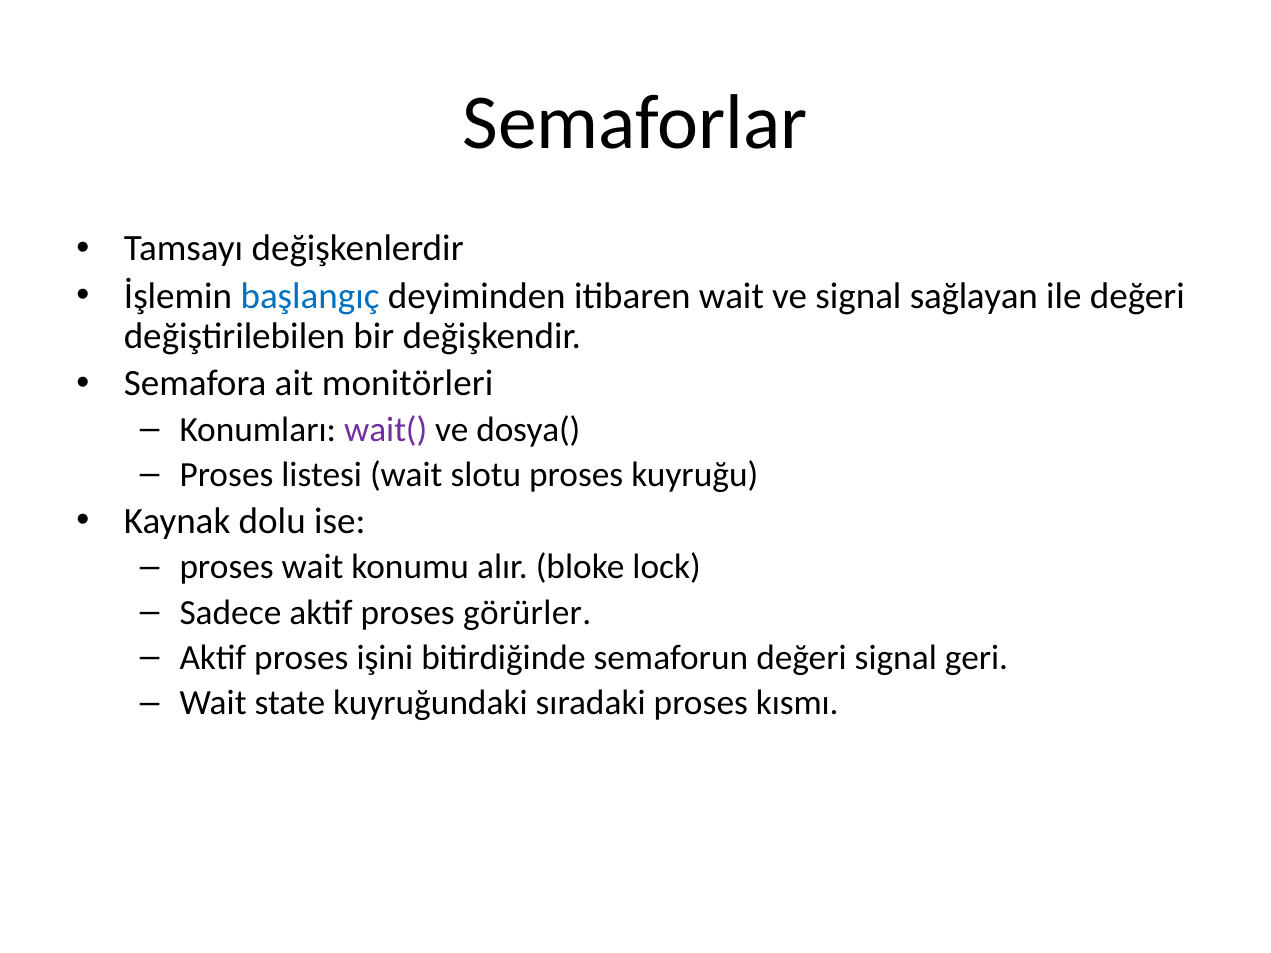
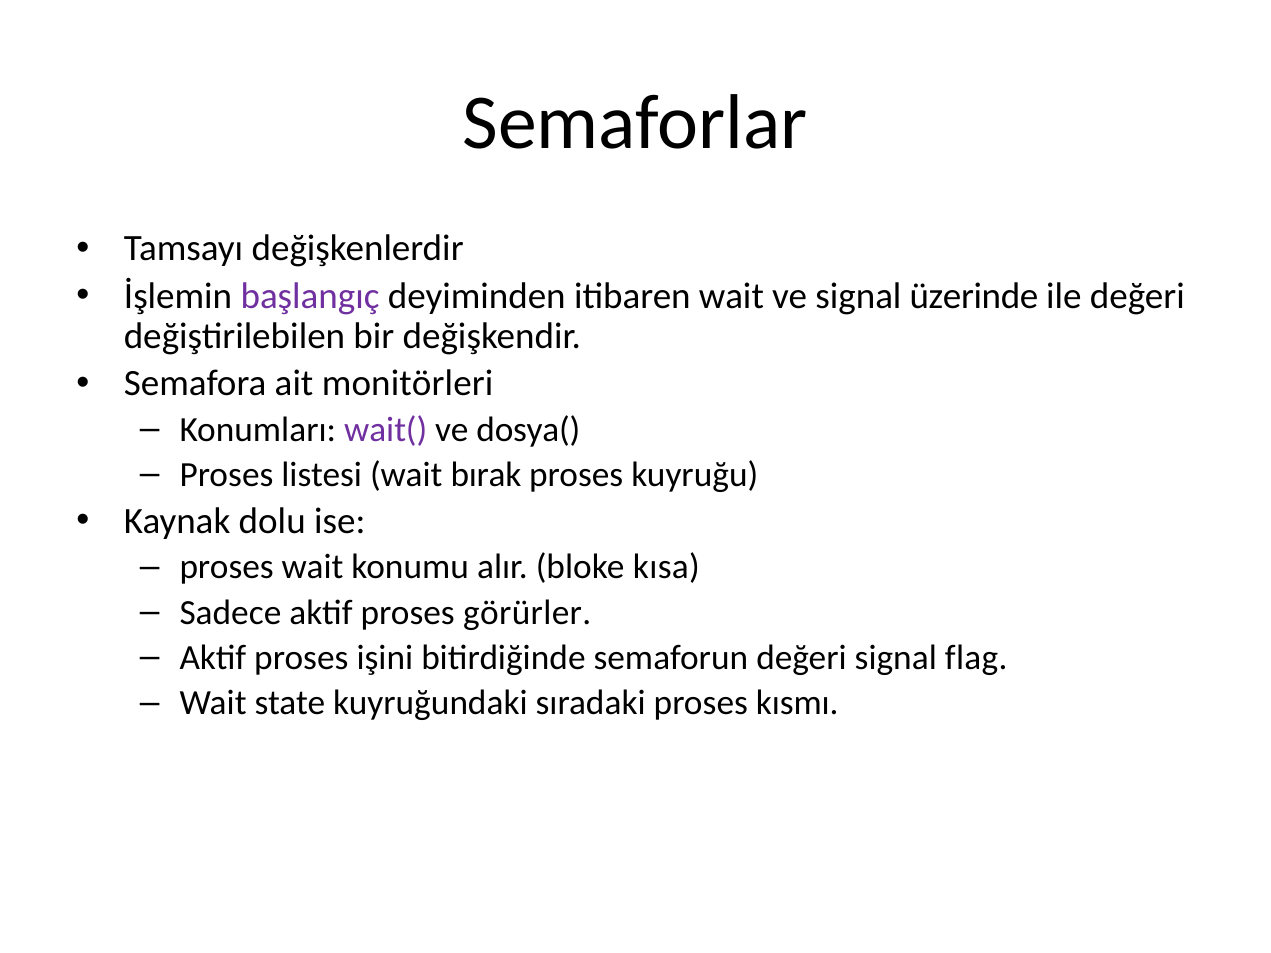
başlangıç colour: blue -> purple
sağlayan: sağlayan -> üzerinde
slotu: slotu -> bırak
lock: lock -> kısa
geri: geri -> flag
